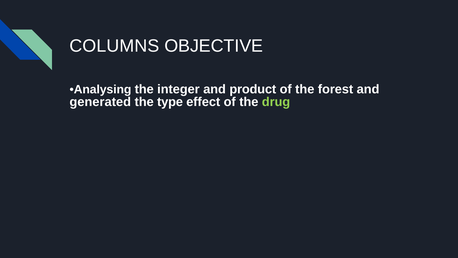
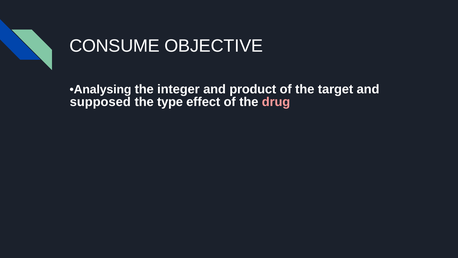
COLUMNS: COLUMNS -> CONSUME
forest: forest -> target
generated: generated -> supposed
drug colour: light green -> pink
